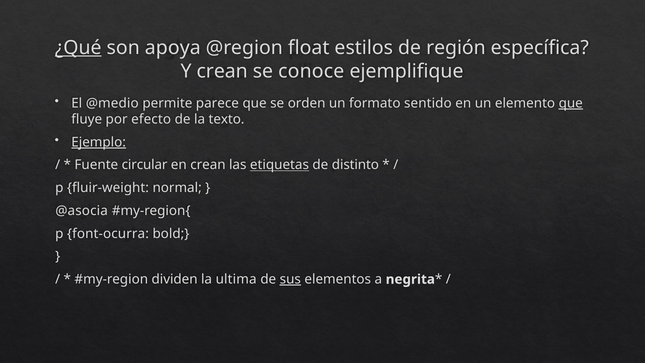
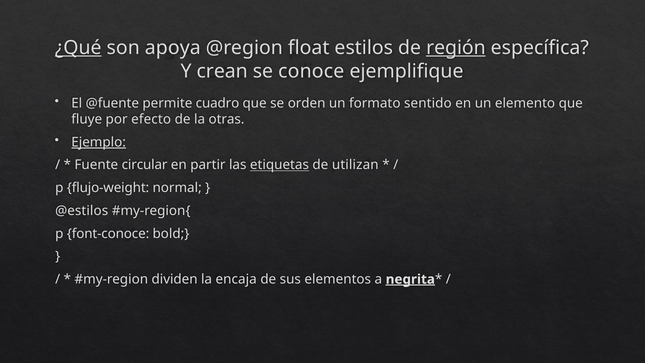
región underline: none -> present
@medio: @medio -> @fuente
parece: parece -> cuadro
que at (571, 103) underline: present -> none
texto: texto -> otras
en crean: crean -> partir
distinto: distinto -> utilizan
fluir-weight: fluir-weight -> flujo-weight
@asocia: @asocia -> @estilos
font-ocurra: font-ocurra -> font-conoce
ultima: ultima -> encaja
sus underline: present -> none
negrita underline: none -> present
